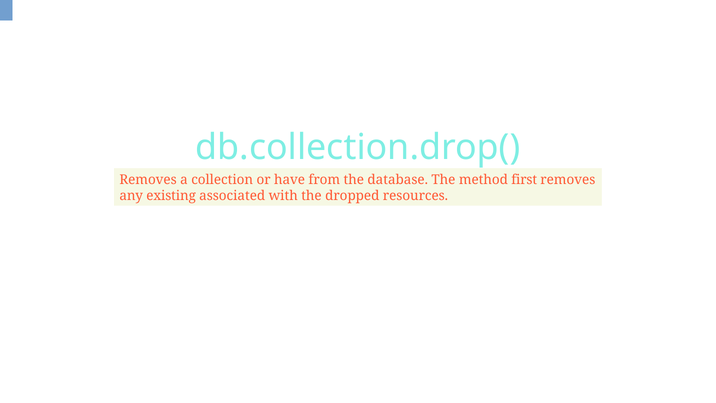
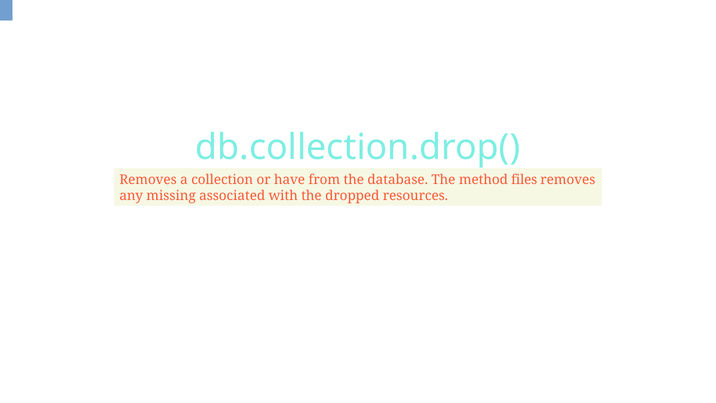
first: first -> files
existing: existing -> missing
